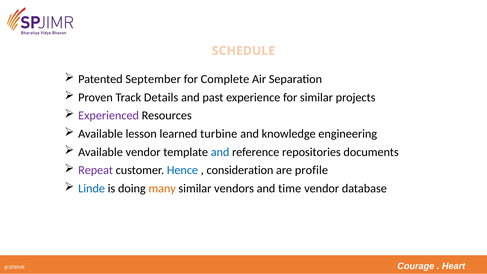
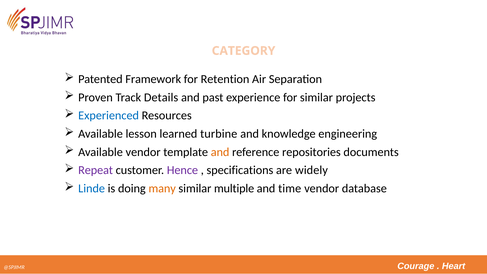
SCHEDULE: SCHEDULE -> CATEGORY
September: September -> Framework
Complete: Complete -> Retention
Experienced colour: purple -> blue
and at (220, 152) colour: blue -> orange
Hence colour: blue -> purple
consideration: consideration -> specifications
profile: profile -> widely
vendors: vendors -> multiple
